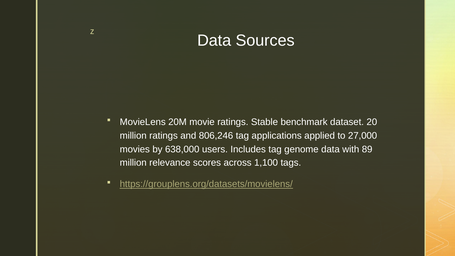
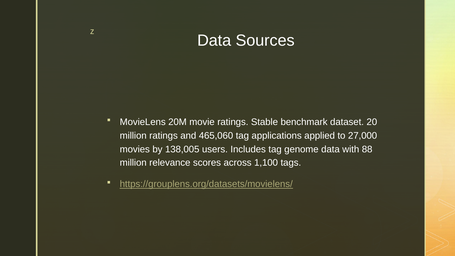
806,246: 806,246 -> 465,060
638,000: 638,000 -> 138,005
89: 89 -> 88
